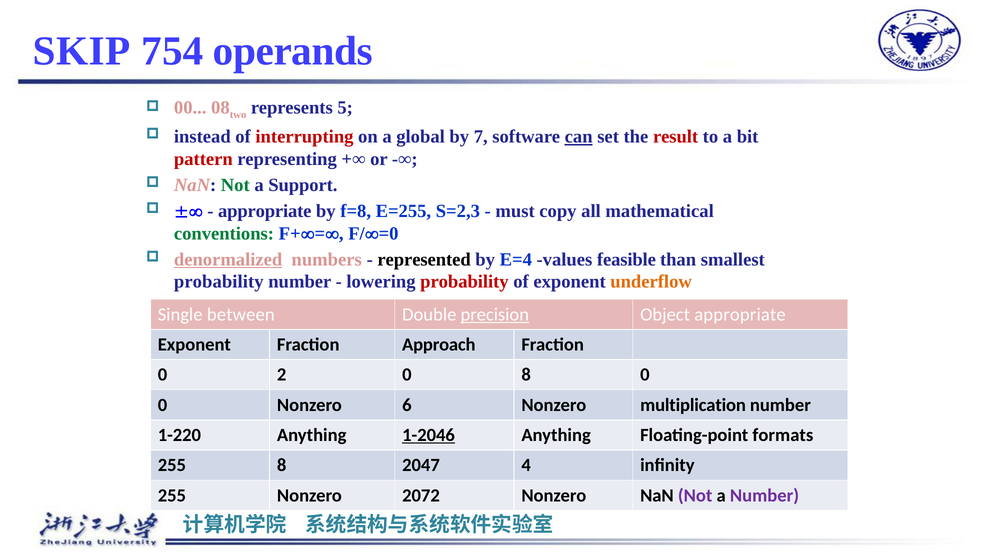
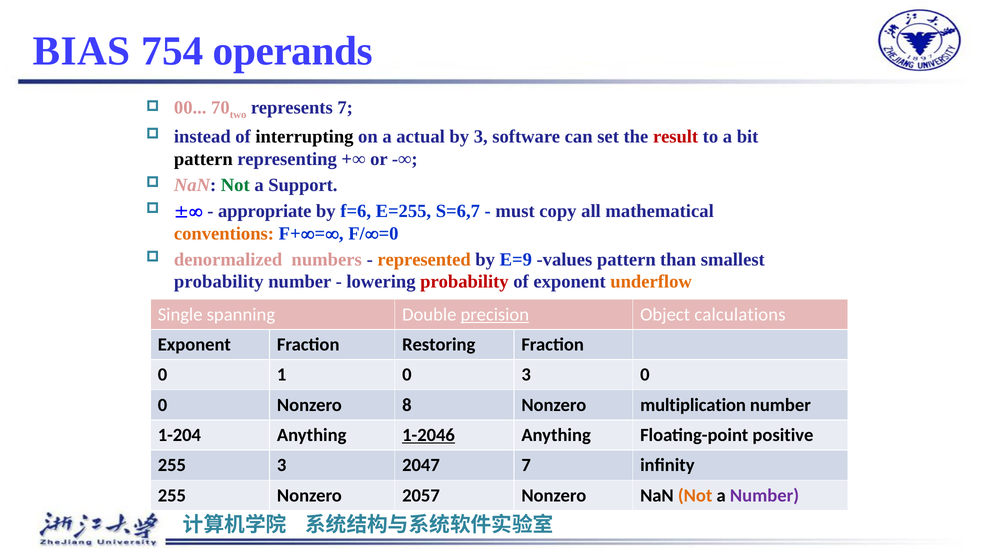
SKIP: SKIP -> BIAS
08: 08 -> 70
represents 5: 5 -> 7
interrupting colour: red -> black
global: global -> actual
by 7: 7 -> 3
can underline: present -> none
pattern at (203, 159) colour: red -> black
f=8: f=8 -> f=6
S=2,3: S=2,3 -> S=6,7
conventions colour: green -> orange
denormalized underline: present -> none
represented colour: black -> orange
E=4: E=4 -> E=9
values feasible: feasible -> pattern
between: between -> spanning
Object appropriate: appropriate -> calculations
Approach: Approach -> Restoring
2: 2 -> 1
0 8: 8 -> 3
6: 6 -> 8
1-220: 1-220 -> 1-204
formats: formats -> positive
255 8: 8 -> 3
2047 4: 4 -> 7
2072: 2072 -> 2057
Not at (695, 496) colour: purple -> orange
